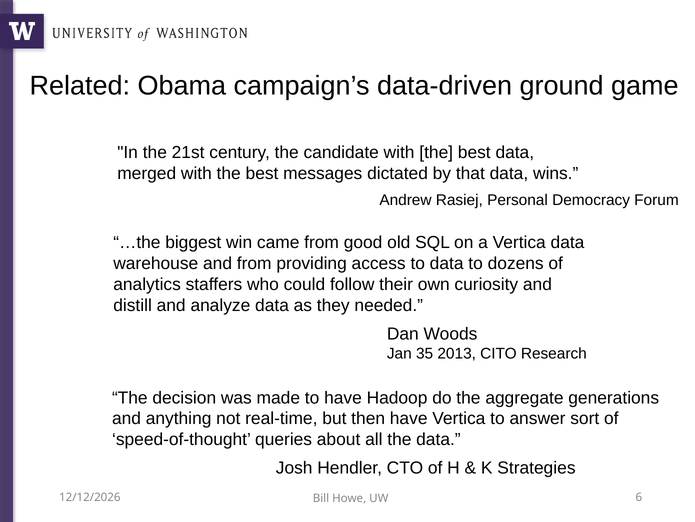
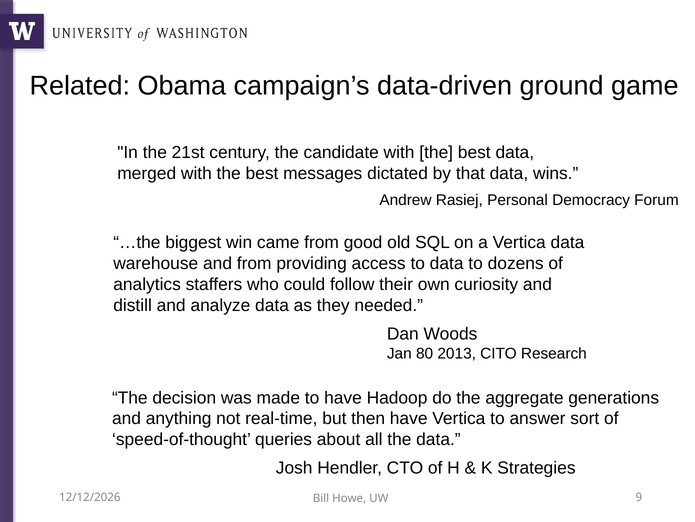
35: 35 -> 80
6: 6 -> 9
